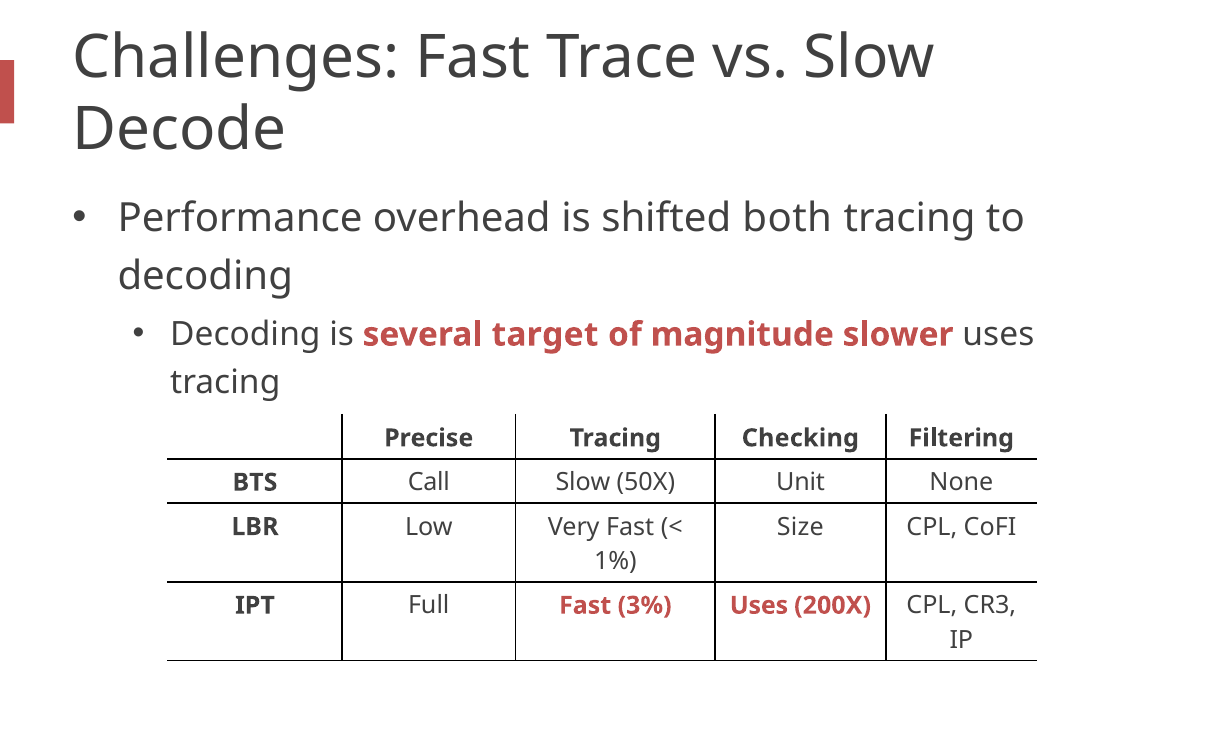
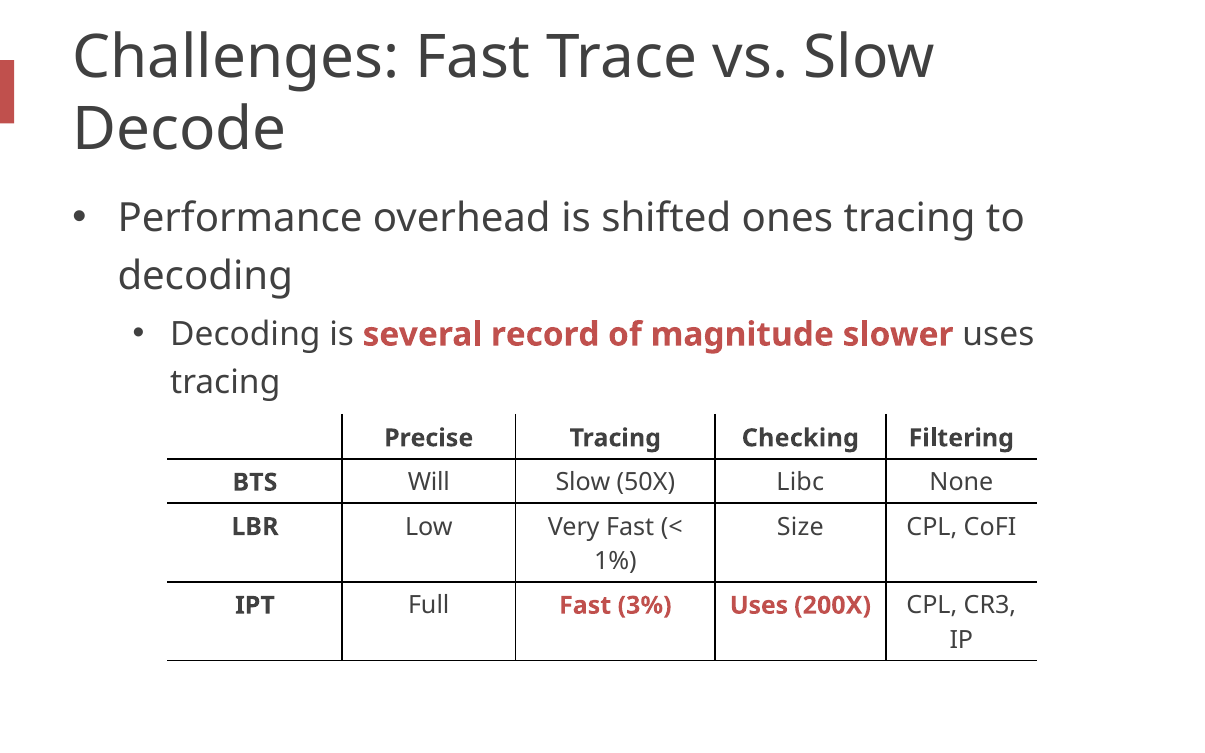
both: both -> ones
target: target -> record
Call: Call -> Will
Unit: Unit -> Libc
